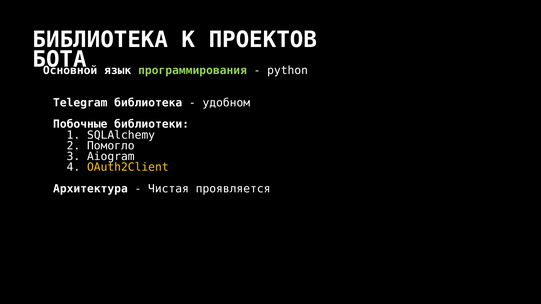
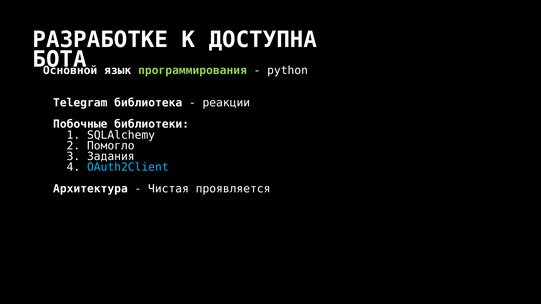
БИБЛИОТЕКА at (100, 40): БИБЛИОТЕКА -> РАЗРАБОТКЕ
ПРОЕКТОВ: ПРОЕКТОВ -> ДОСТУПНА
удобном: удобном -> реакции
Aiogram: Aiogram -> Задания
OAuth2Client colour: yellow -> light blue
